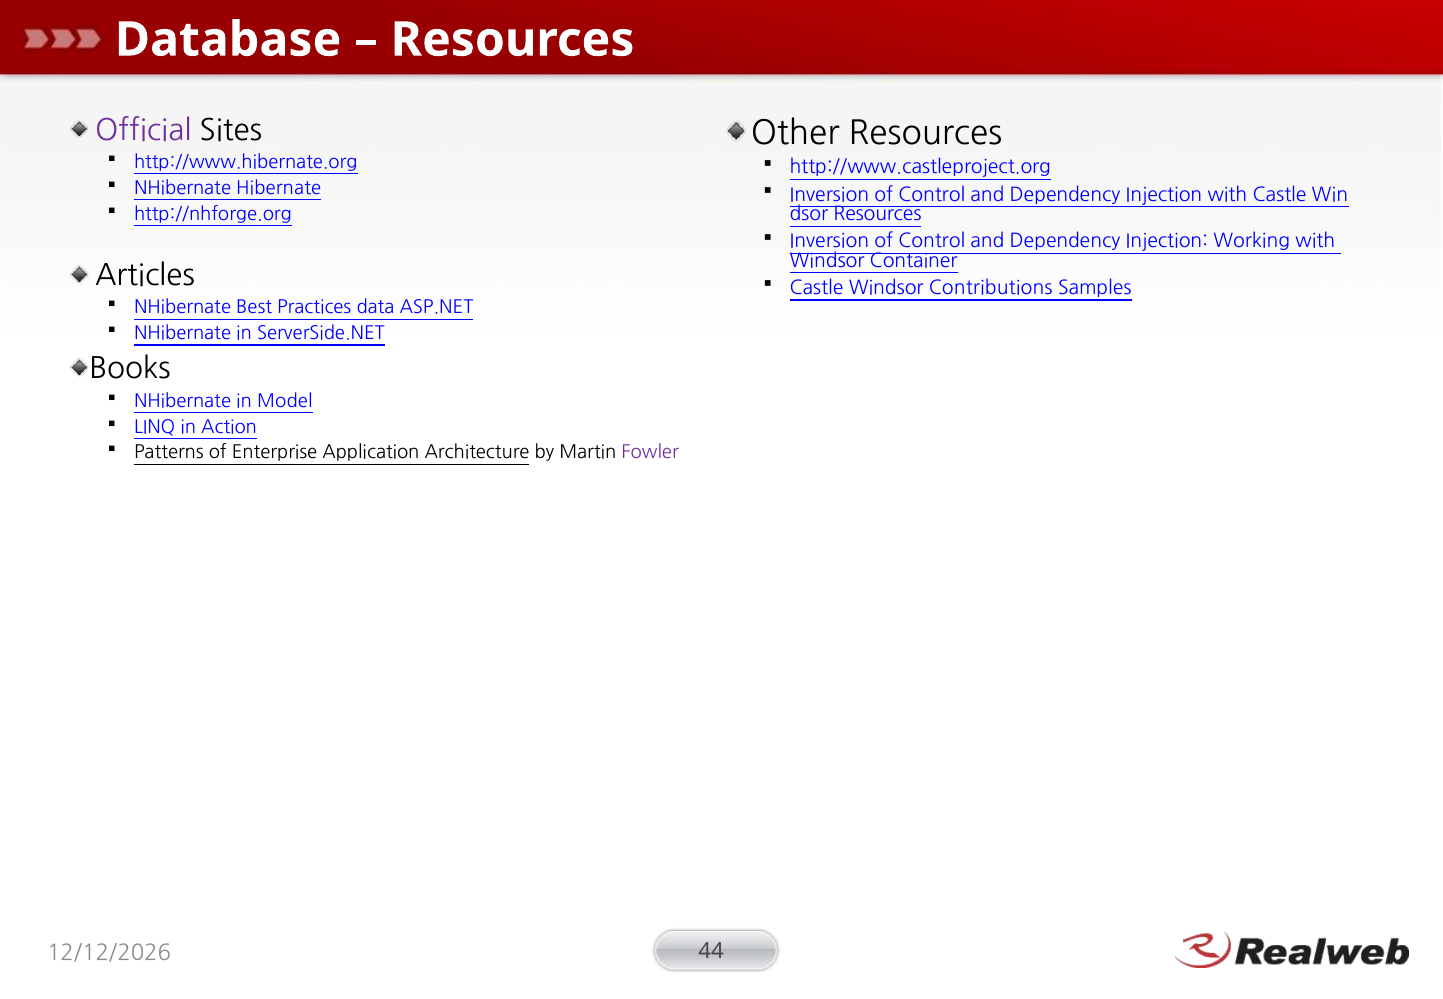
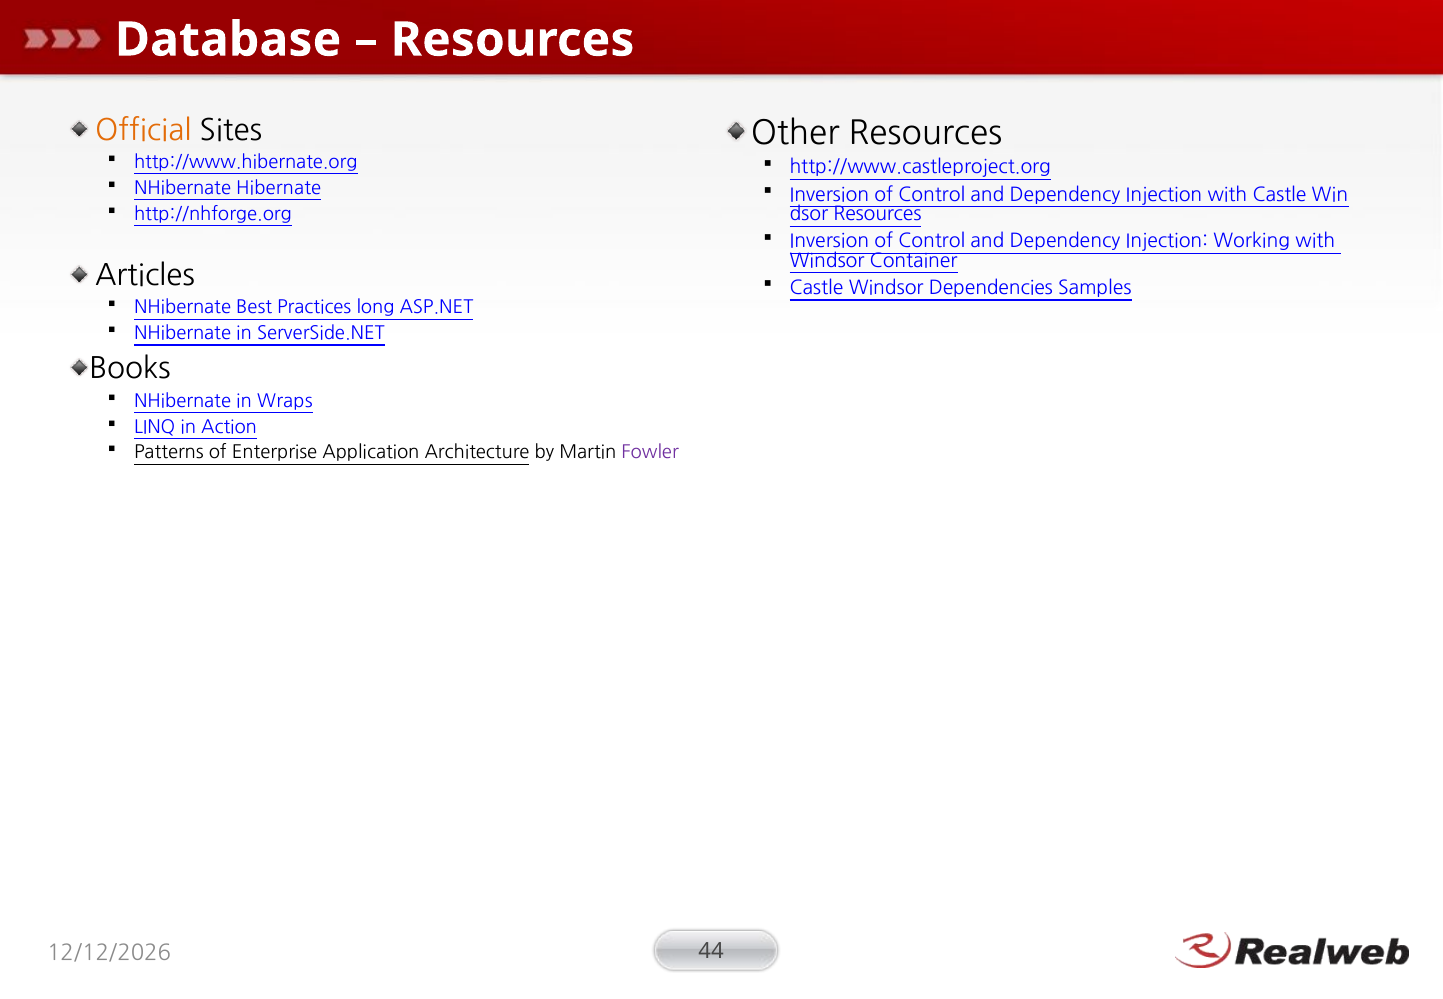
Official colour: purple -> orange
Contributions: Contributions -> Dependencies
data: data -> long
Model: Model -> Wraps
